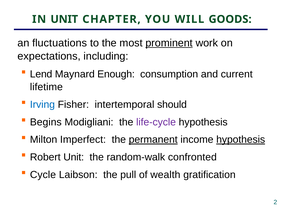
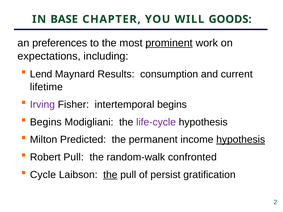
IN UNIT: UNIT -> BASE
fluctuations: fluctuations -> preferences
Enough: Enough -> Results
Irving colour: blue -> purple
intertemporal should: should -> begins
Imperfect: Imperfect -> Predicted
permanent underline: present -> none
Robert Unit: Unit -> Pull
the at (110, 175) underline: none -> present
wealth: wealth -> persist
